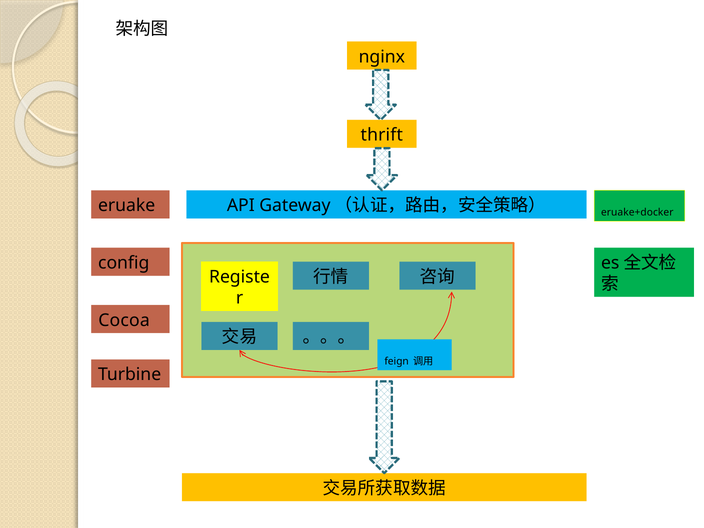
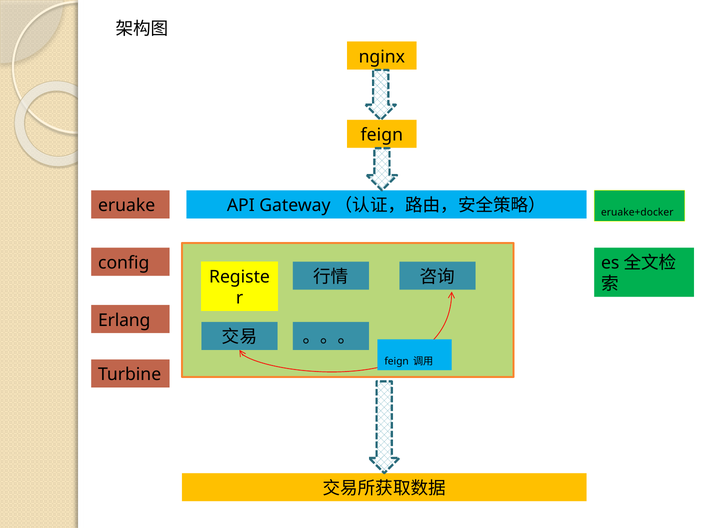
thrift at (382, 135): thrift -> feign
Cocoa: Cocoa -> Erlang
